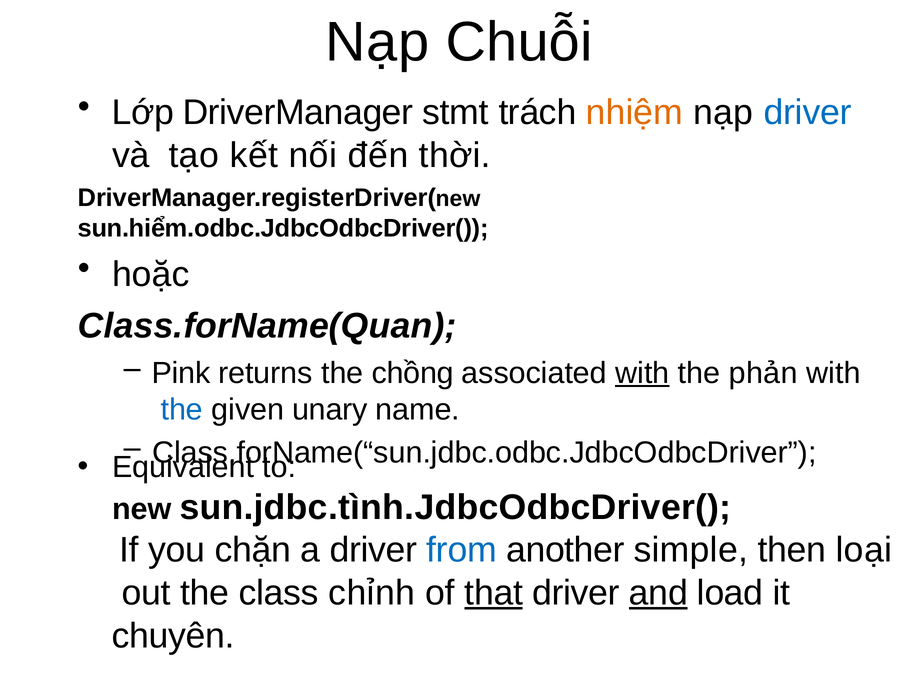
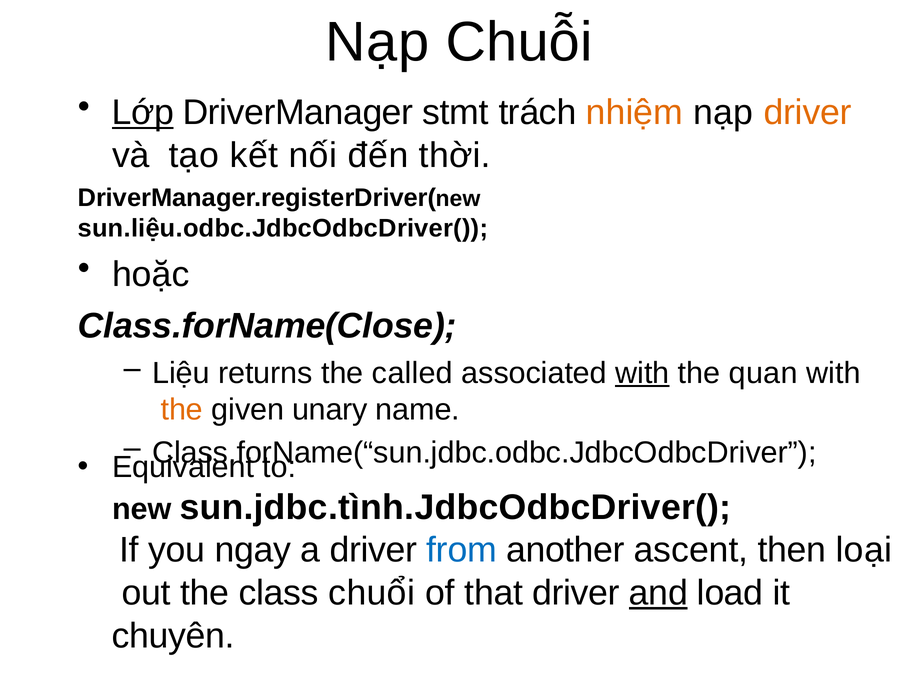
Lớp underline: none -> present
driver at (808, 113) colour: blue -> orange
sun.hiểm.odbc.JdbcOdbcDriver(: sun.hiểm.odbc.JdbcOdbcDriver( -> sun.liệu.odbc.JdbcOdbcDriver(
Class.forName(Quan: Class.forName(Quan -> Class.forName(Close
Pink: Pink -> Liệu
chồng: chồng -> called
phản: phản -> quan
the at (182, 410) colour: blue -> orange
chặn: chặn -> ngay
simple: simple -> ascent
chỉnh: chỉnh -> chuổi
that underline: present -> none
